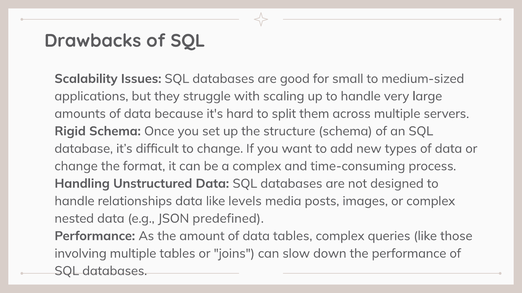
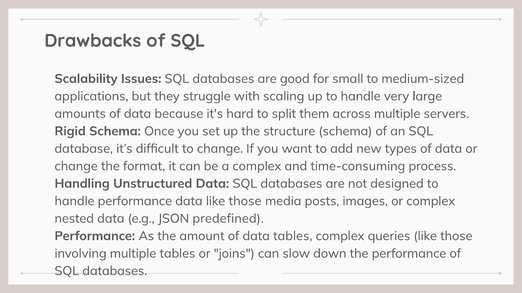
handle relationships: relationships -> performance
data like levels: levels -> those
